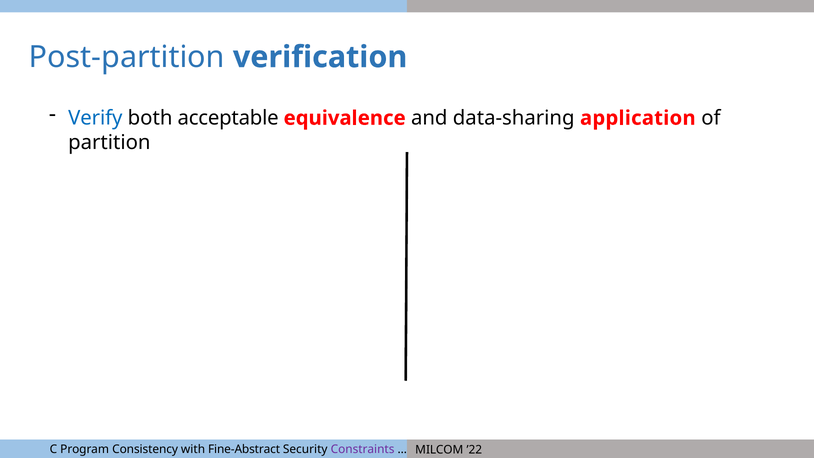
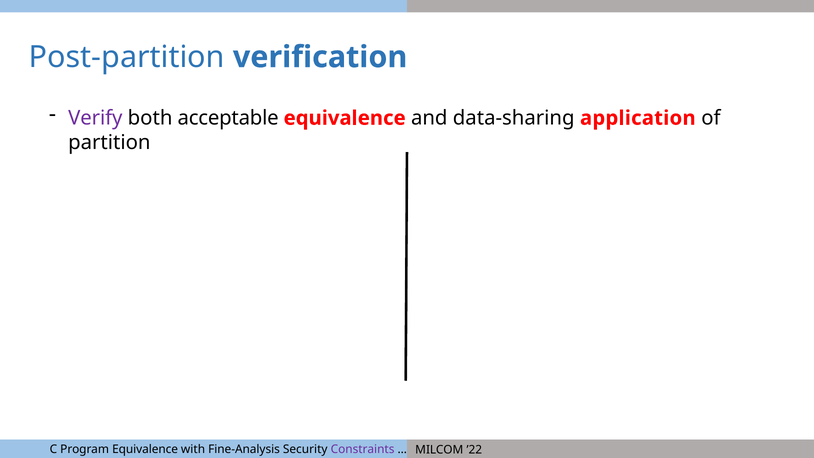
Verify colour: blue -> purple
Program Consistency: Consistency -> Equivalence
Fine-Abstract: Fine-Abstract -> Fine-Analysis
